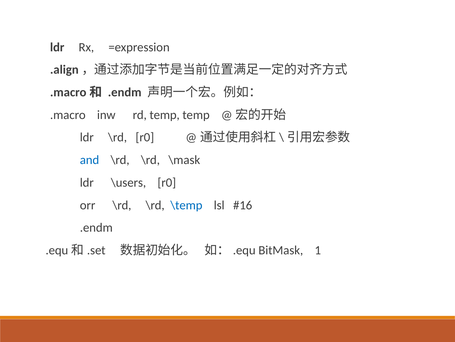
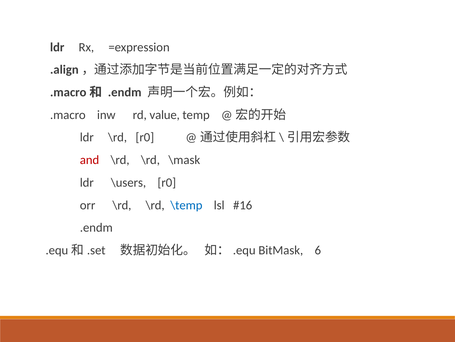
rd temp: temp -> value
and colour: blue -> red
1: 1 -> 6
